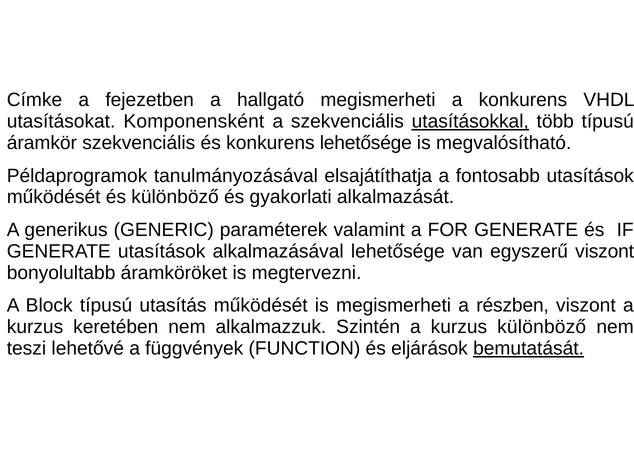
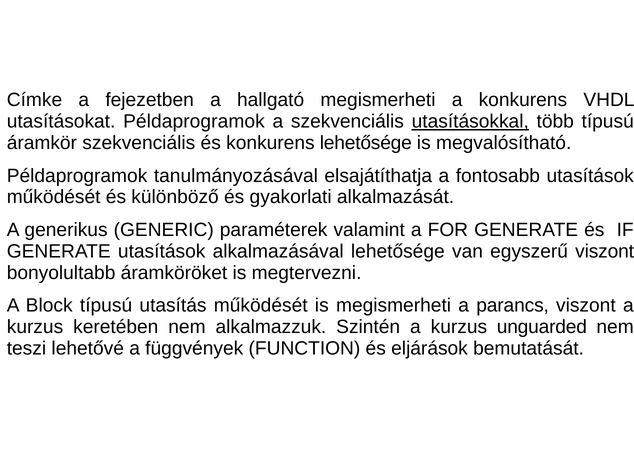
utasításokat Komponensként: Komponensként -> Példaprogramok
részben: részben -> parancs
kurzus különböző: különböző -> unguarded
bemutatását underline: present -> none
